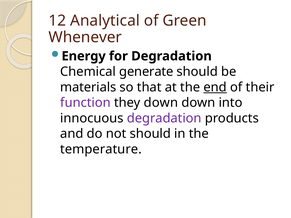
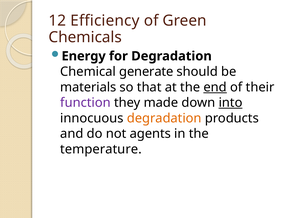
Analytical: Analytical -> Efficiency
Whenever: Whenever -> Chemicals
they down: down -> made
into underline: none -> present
degradation at (164, 118) colour: purple -> orange
not should: should -> agents
